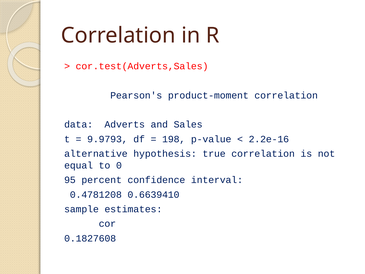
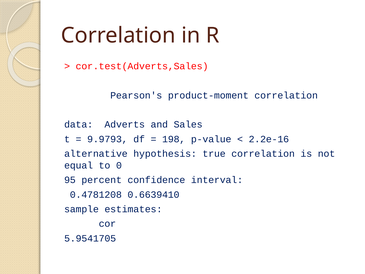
0.1827608: 0.1827608 -> 5.9541705
